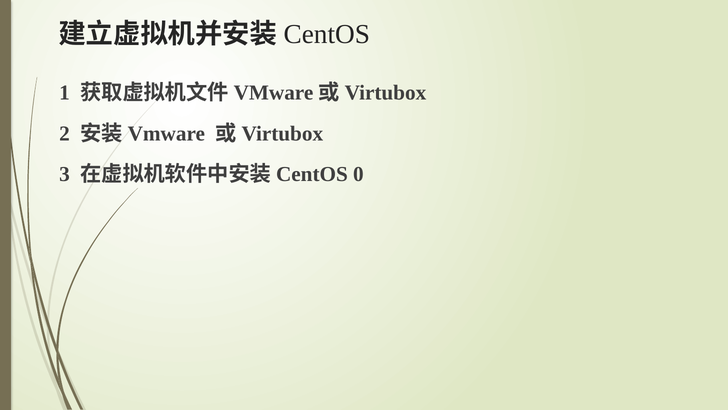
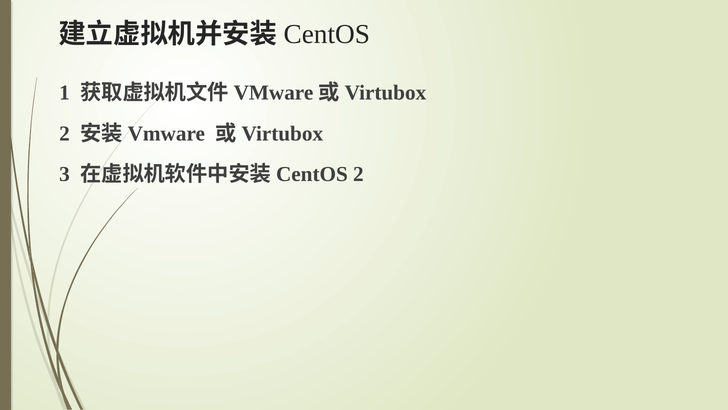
0 at (358, 174): 0 -> 2
